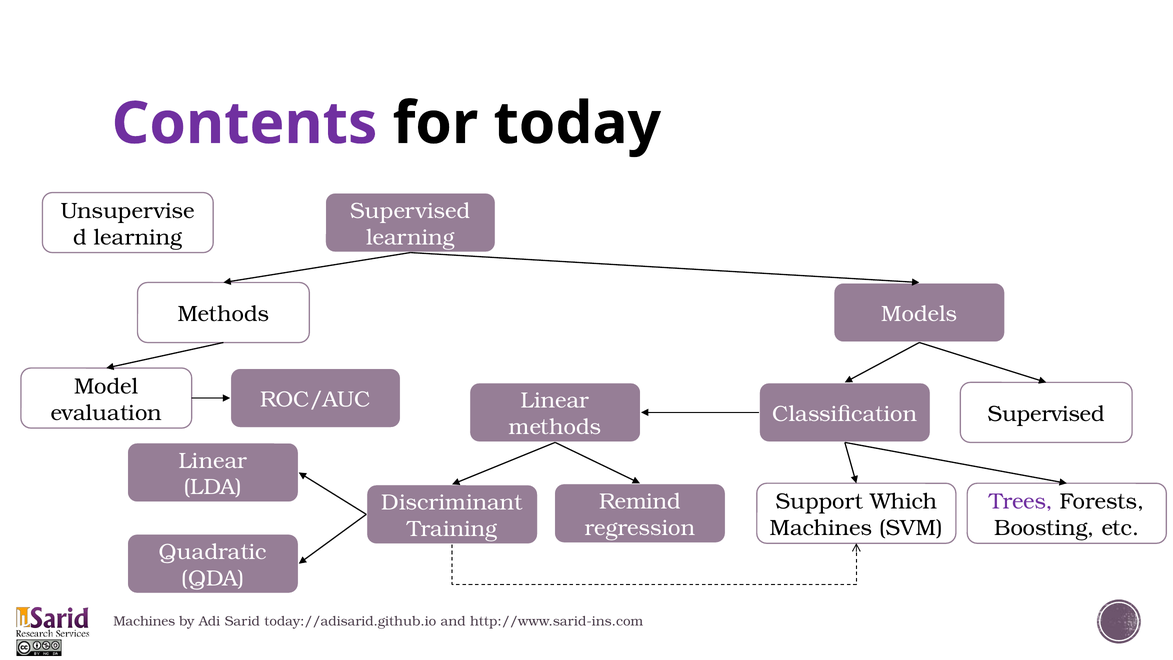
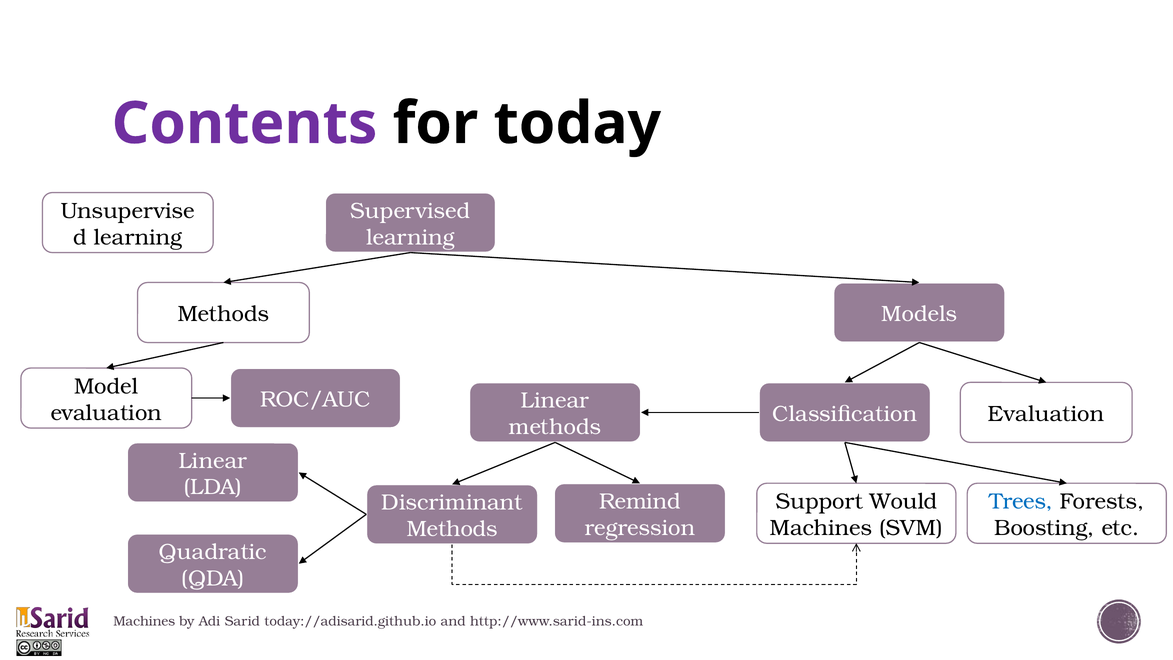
evaluation Supervised: Supervised -> Evaluation
Which: Which -> Would
Trees colour: purple -> blue
Training at (452, 529): Training -> Methods
